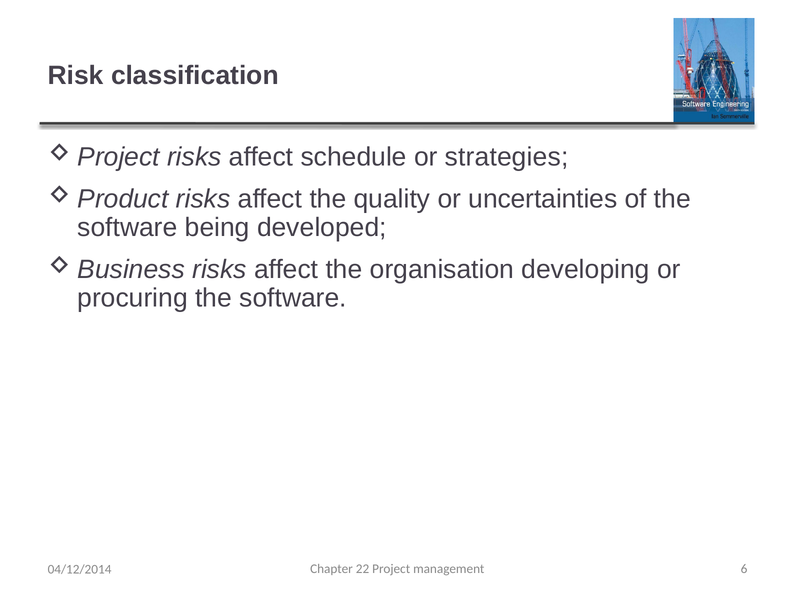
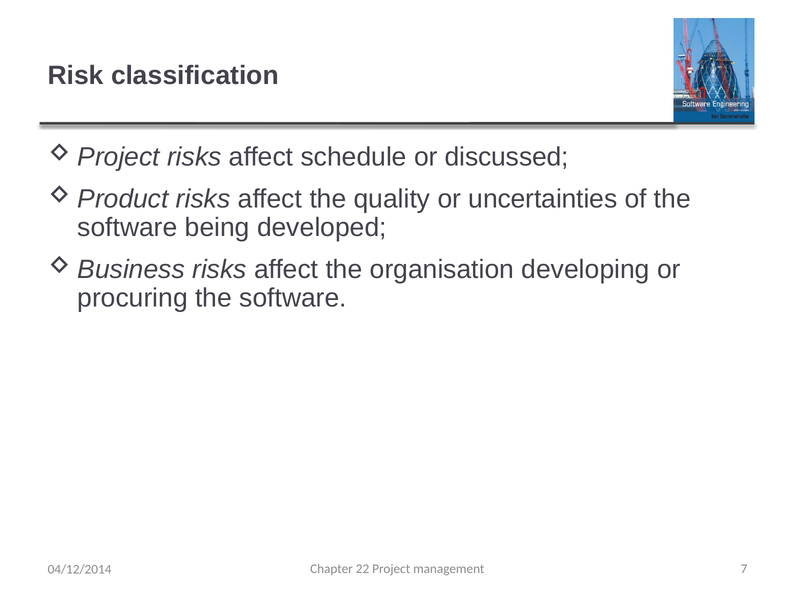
strategies: strategies -> discussed
6: 6 -> 7
